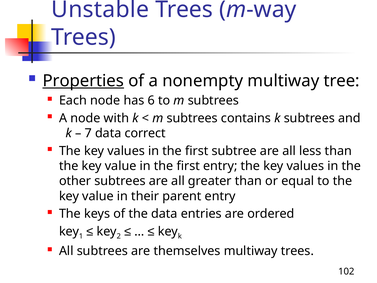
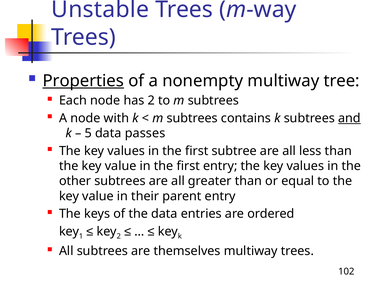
has 6: 6 -> 2
and underline: none -> present
7: 7 -> 5
correct: correct -> passes
